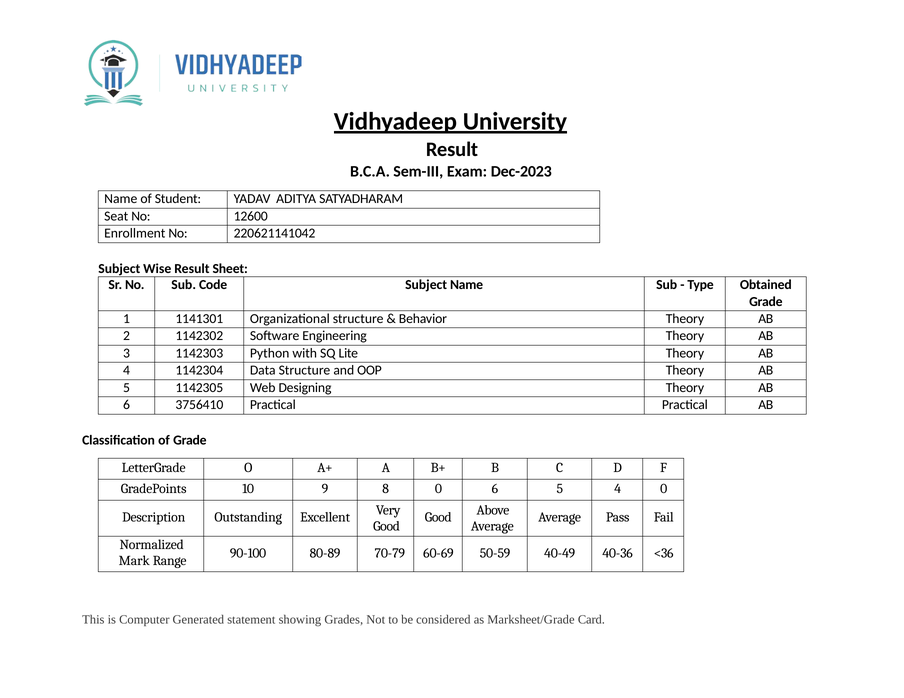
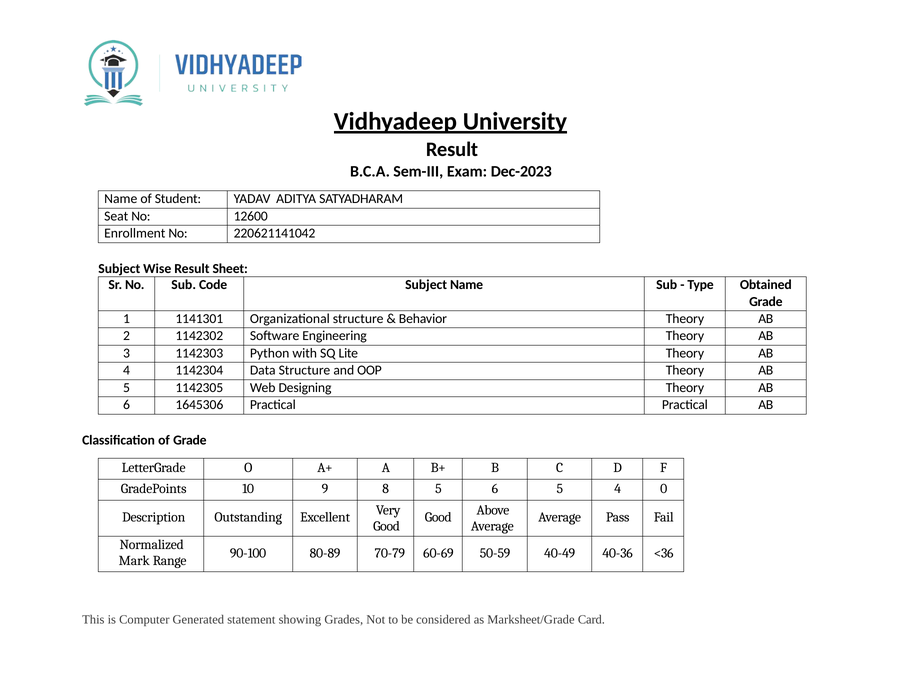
3756410: 3756410 -> 1645306
8 0: 0 -> 5
